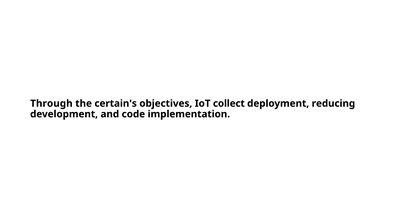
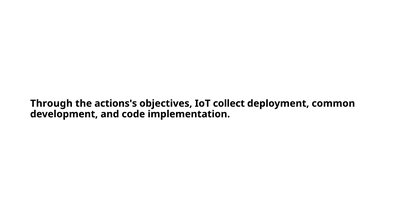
certain's: certain's -> actions's
reducing: reducing -> common
